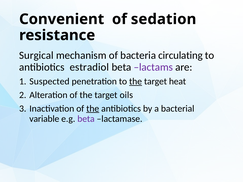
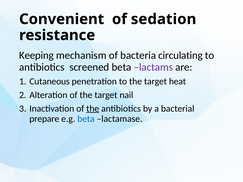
Surgical: Surgical -> Keeping
estradiol: estradiol -> screened
Suspected: Suspected -> Cutaneous
the at (136, 82) underline: present -> none
oils: oils -> nail
variable: variable -> prepare
beta at (86, 119) colour: purple -> blue
